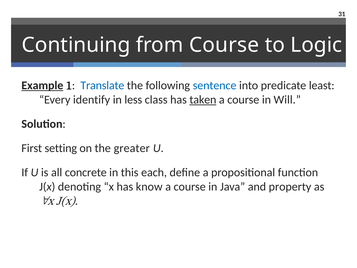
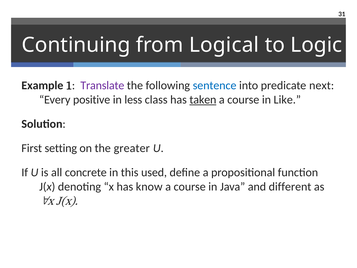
from Course: Course -> Logical
Example underline: present -> none
Translate colour: blue -> purple
least: least -> next
identify: identify -> positive
Will: Will -> Like
each: each -> used
property: property -> different
